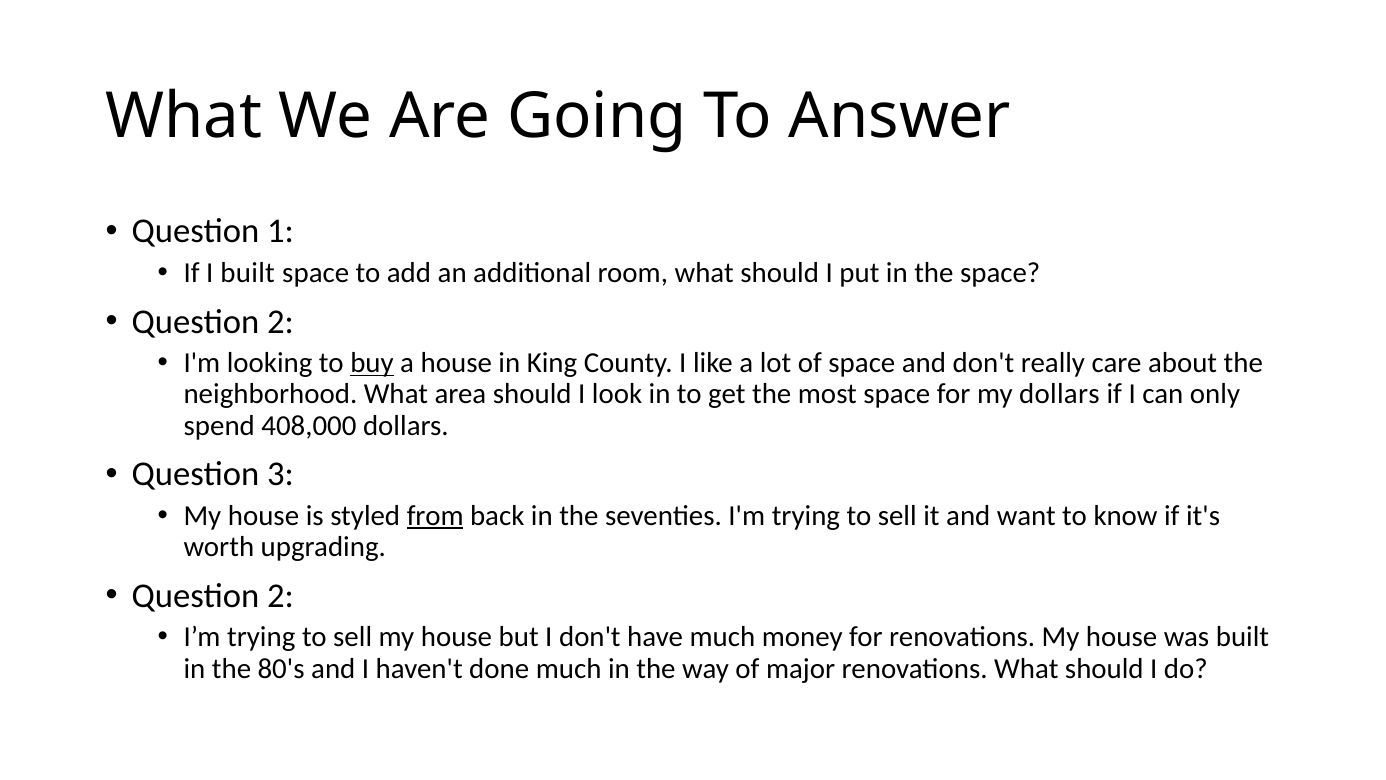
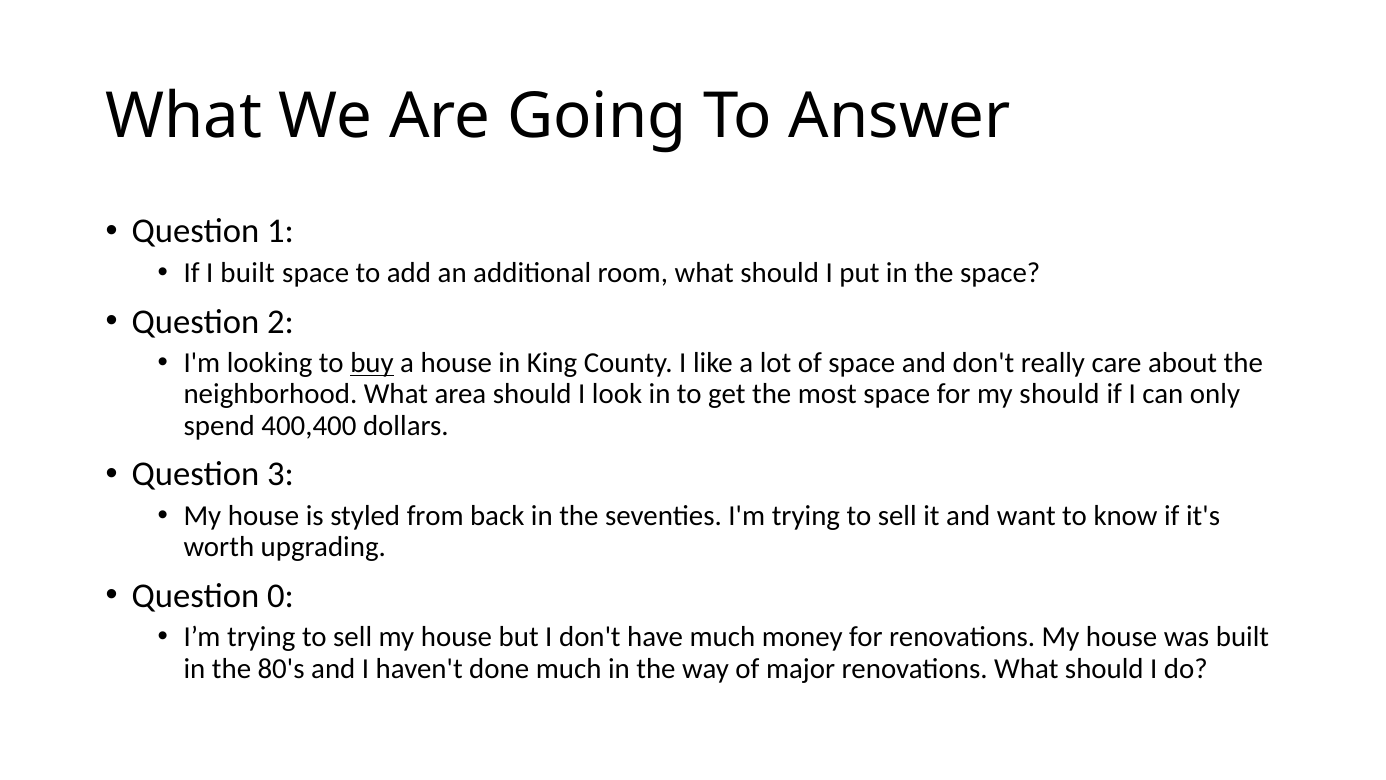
my dollars: dollars -> should
408,000: 408,000 -> 400,400
from underline: present -> none
2 at (280, 596): 2 -> 0
